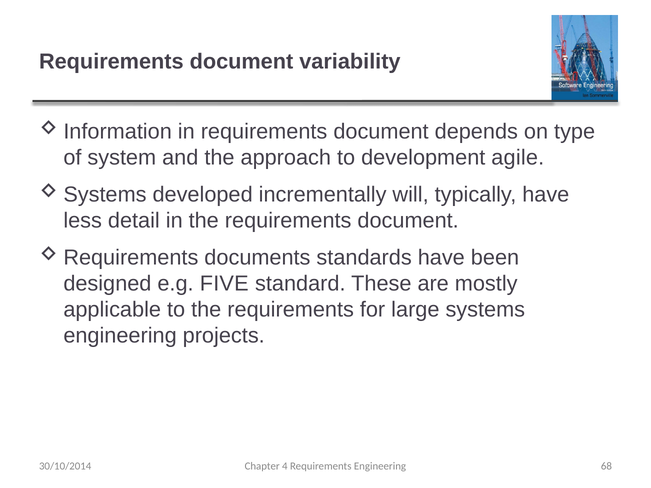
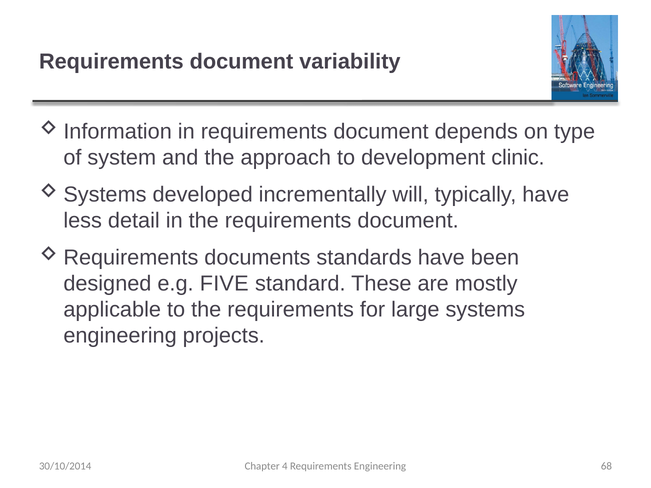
agile: agile -> clinic
